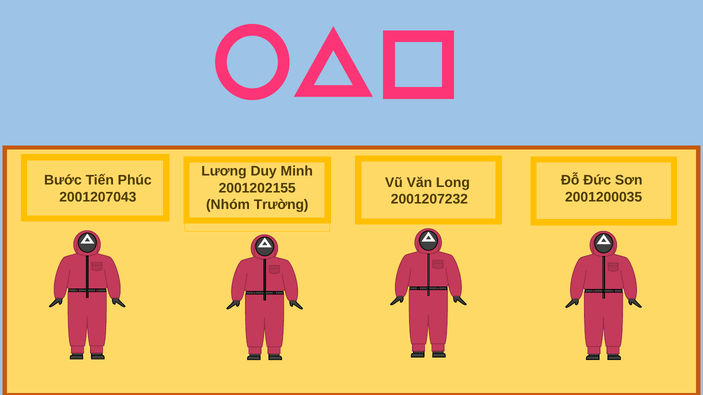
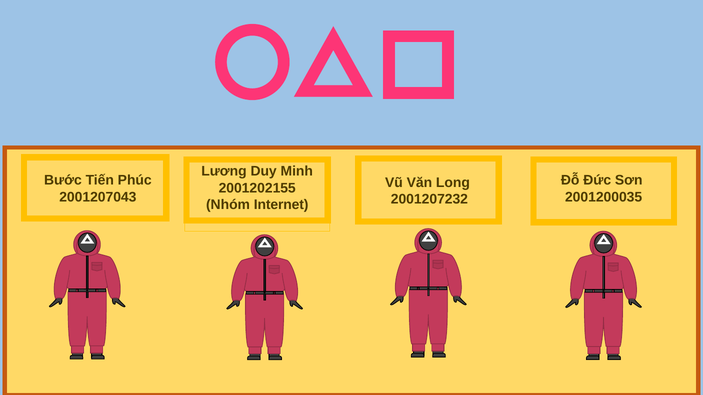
Trường: Trường -> Internet
